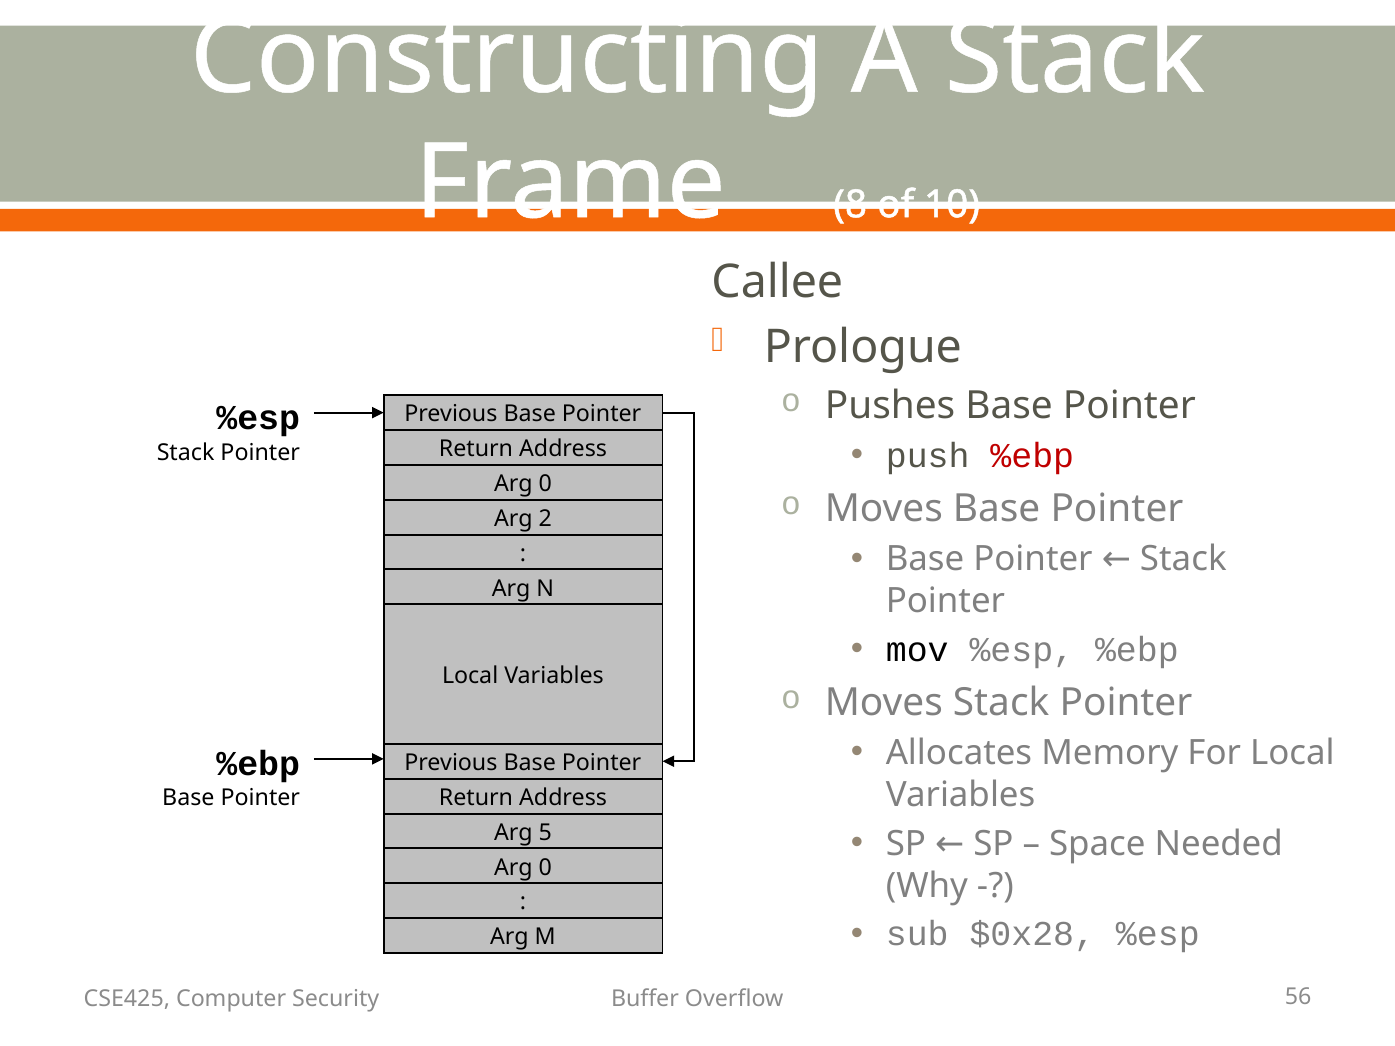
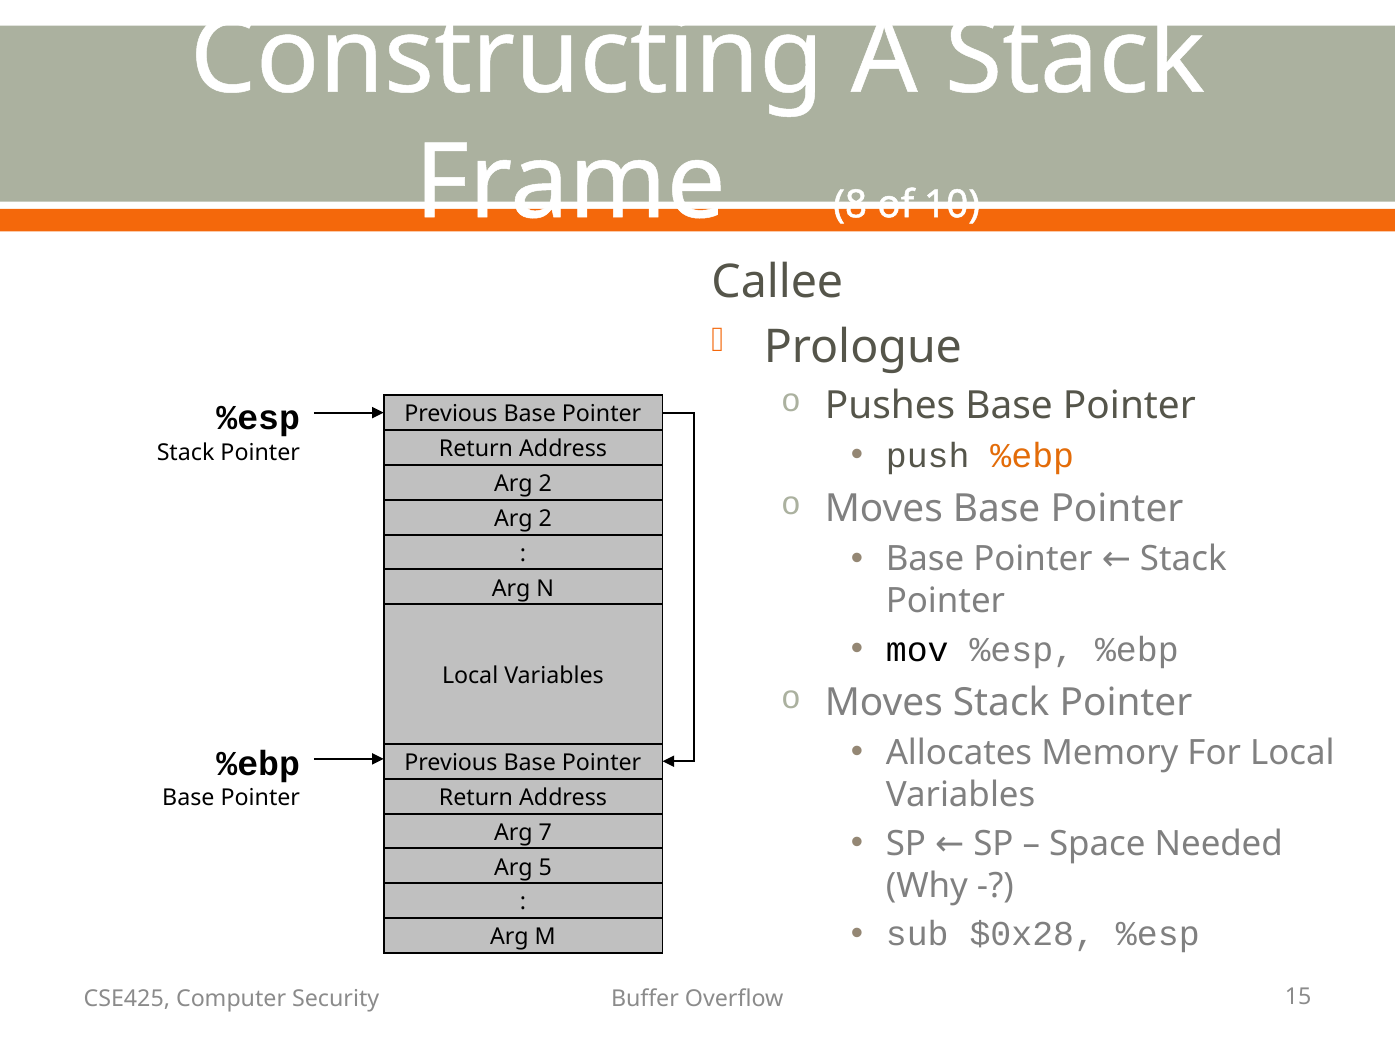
%ebp at (1032, 456) colour: red -> orange
0 at (545, 484): 0 -> 2
5: 5 -> 7
0 at (545, 868): 0 -> 5
56: 56 -> 15
